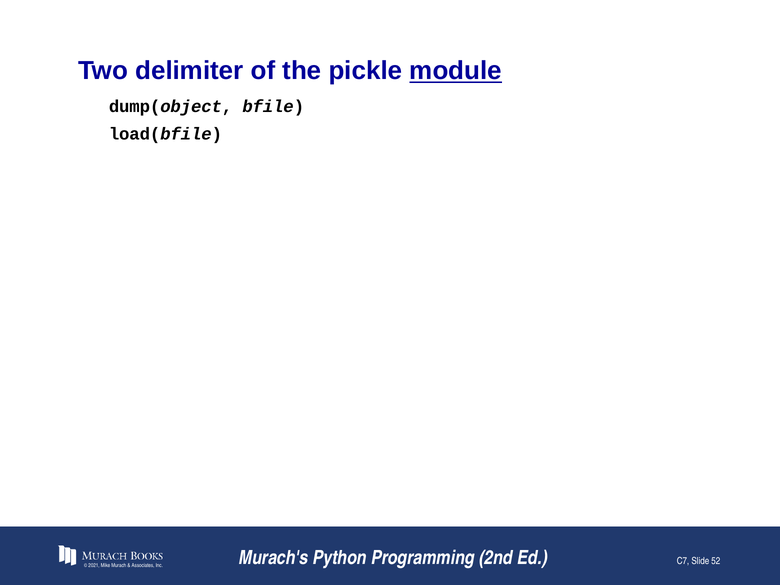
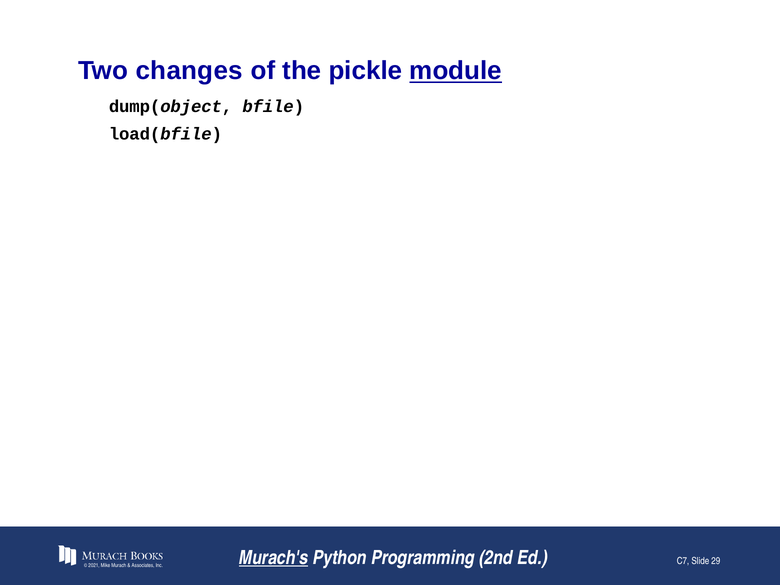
delimiter: delimiter -> changes
Murach's underline: none -> present
52: 52 -> 29
